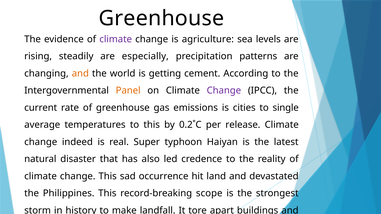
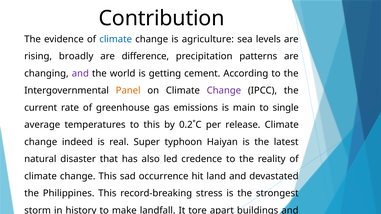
Greenhouse at (161, 18): Greenhouse -> Contribution
climate at (116, 39) colour: purple -> blue
steadily: steadily -> broadly
especially: especially -> difference
and at (80, 74) colour: orange -> purple
cities: cities -> main
scope: scope -> stress
